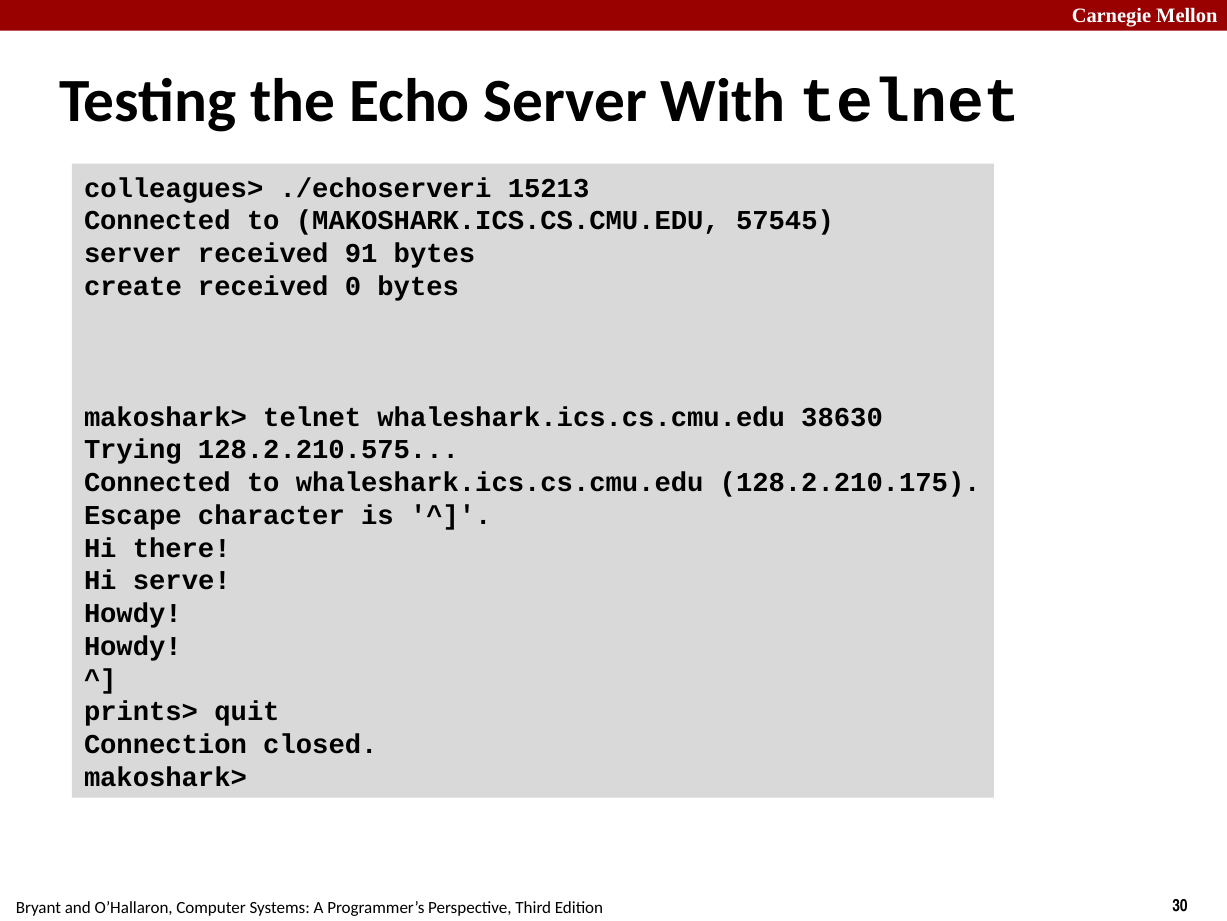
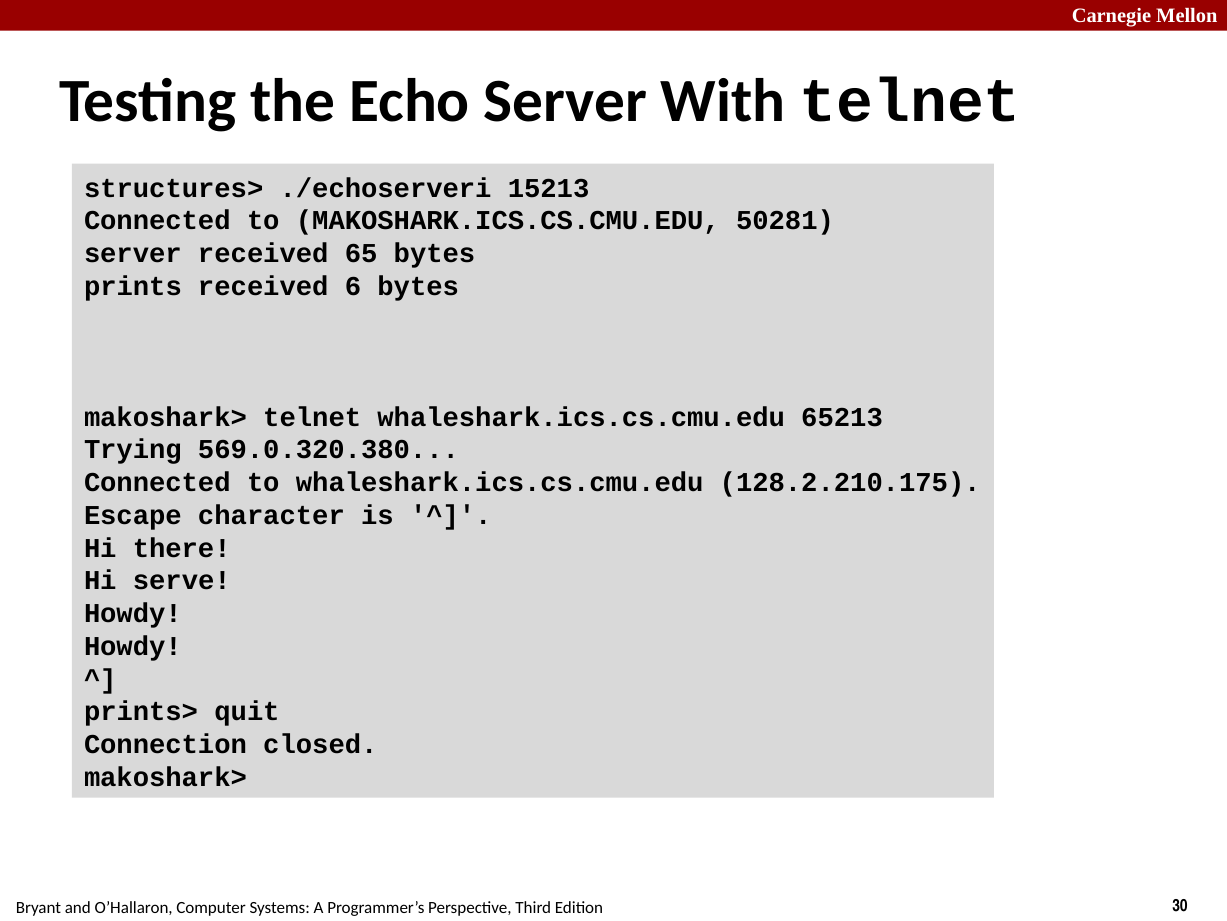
colleagues>: colleagues> -> structures>
57545: 57545 -> 50281
91: 91 -> 65
create: create -> prints
0: 0 -> 6
38630: 38630 -> 65213
128.2.210.575: 128.2.210.575 -> 569.0.320.380
